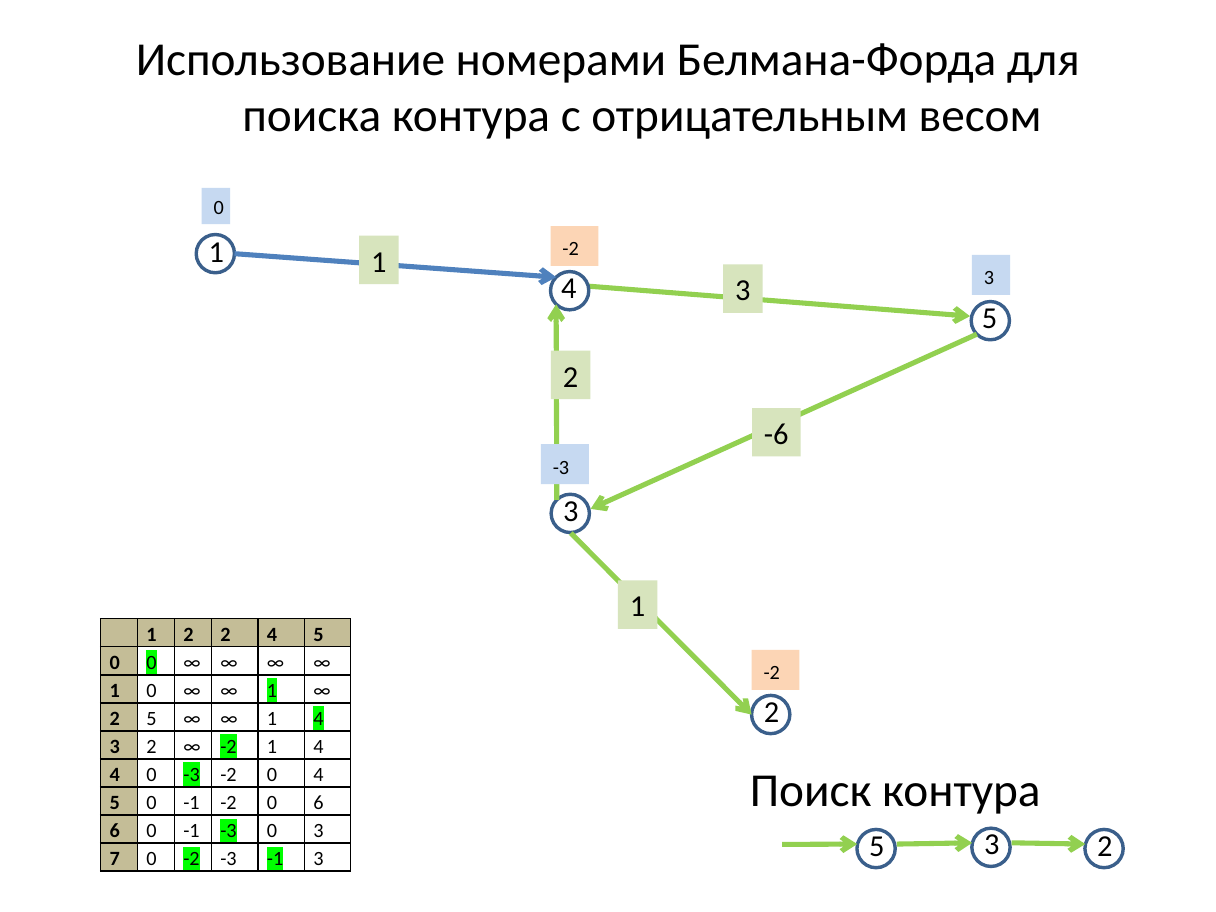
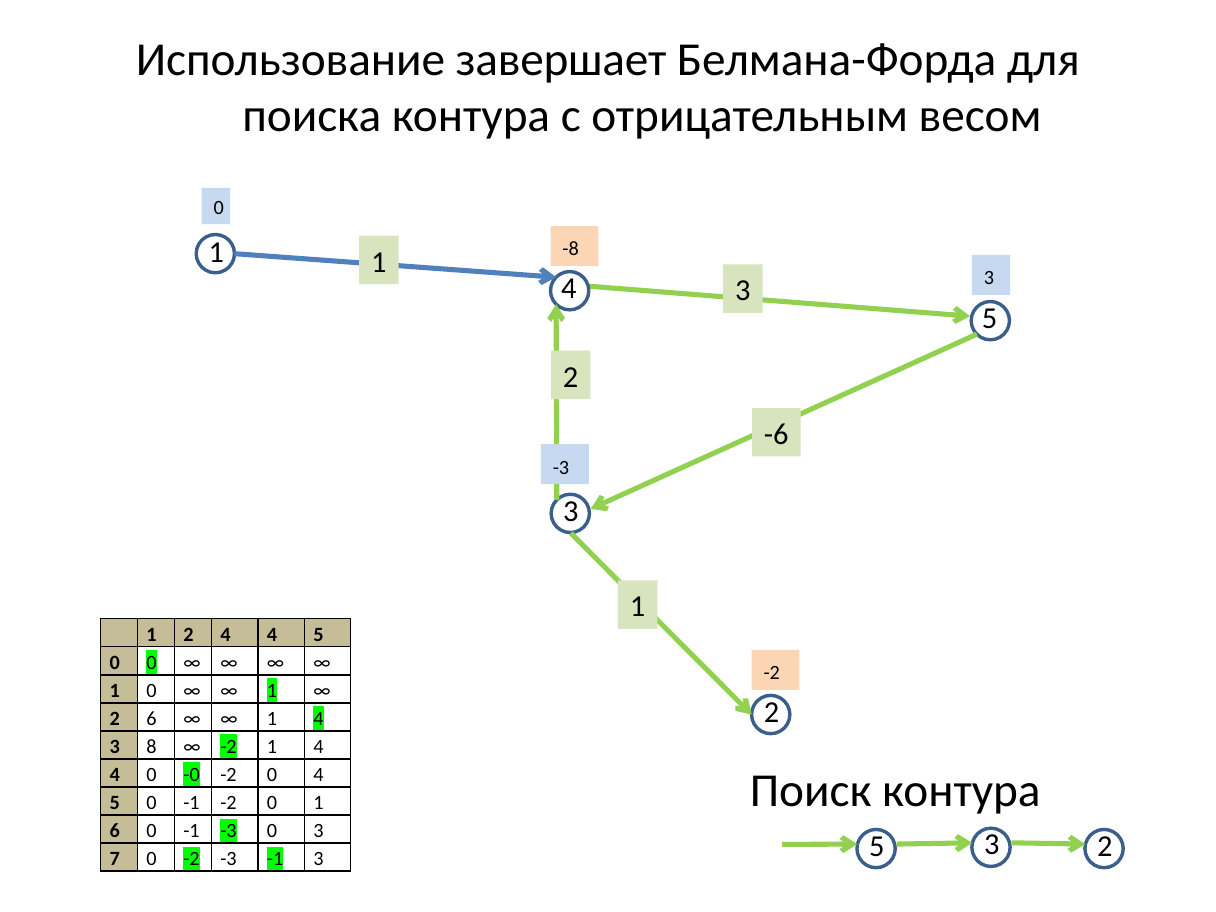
номерами: номерами -> завершает
1 -2: -2 -> -8
1 2 2: 2 -> 4
2 5: 5 -> 6
3 2: 2 -> 8
0 -3: -3 -> -0
-2 0 6: 6 -> 1
